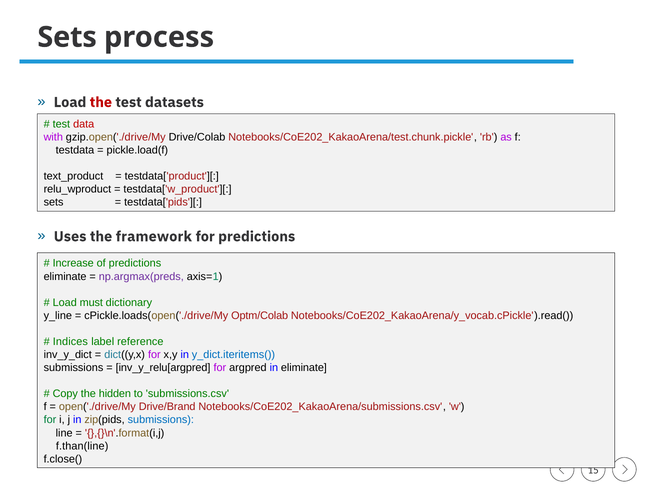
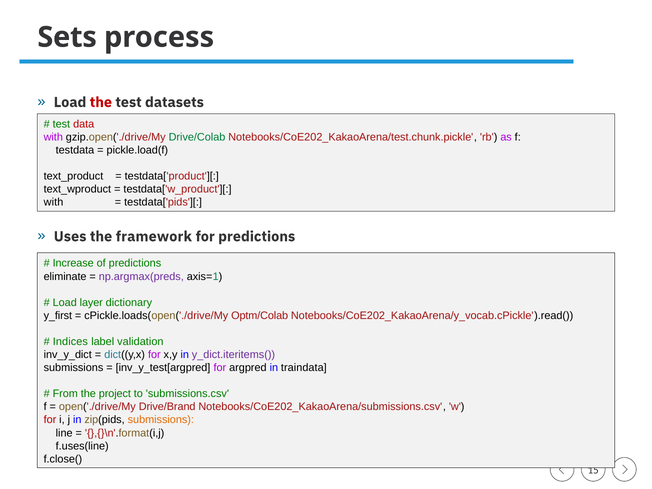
Drive/Colab colour: black -> green
relu_wproduct: relu_wproduct -> text_wproduct
sets at (54, 202): sets -> with
must: must -> layer
y_line: y_line -> y_first
reference: reference -> validation
y_dict.iteritems( colour: blue -> purple
inv_y_relu[argpred: inv_y_relu[argpred -> inv_y_test[argpred
in eliminate: eliminate -> traindata
Copy: Copy -> From
hidden: hidden -> project
for at (50, 420) colour: green -> red
submissions at (161, 420) colour: blue -> orange
f.than(line: f.than(line -> f.uses(line
